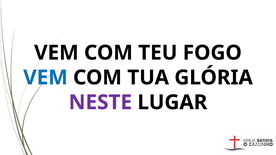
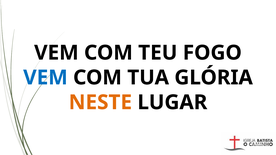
NESTE colour: purple -> orange
